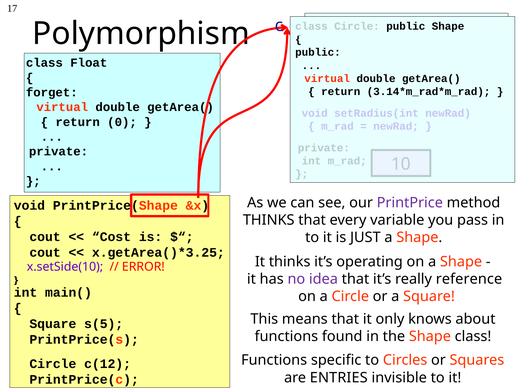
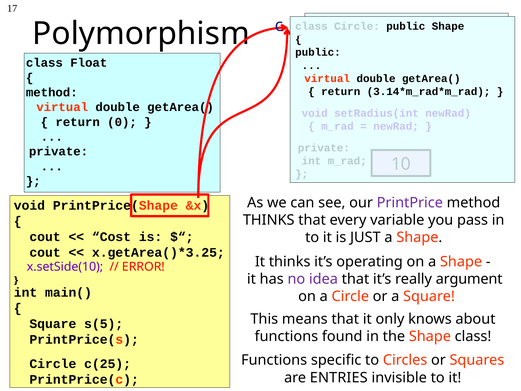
forget at (52, 92): forget -> method
reference: reference -> argument
c(12: c(12 -> c(25
